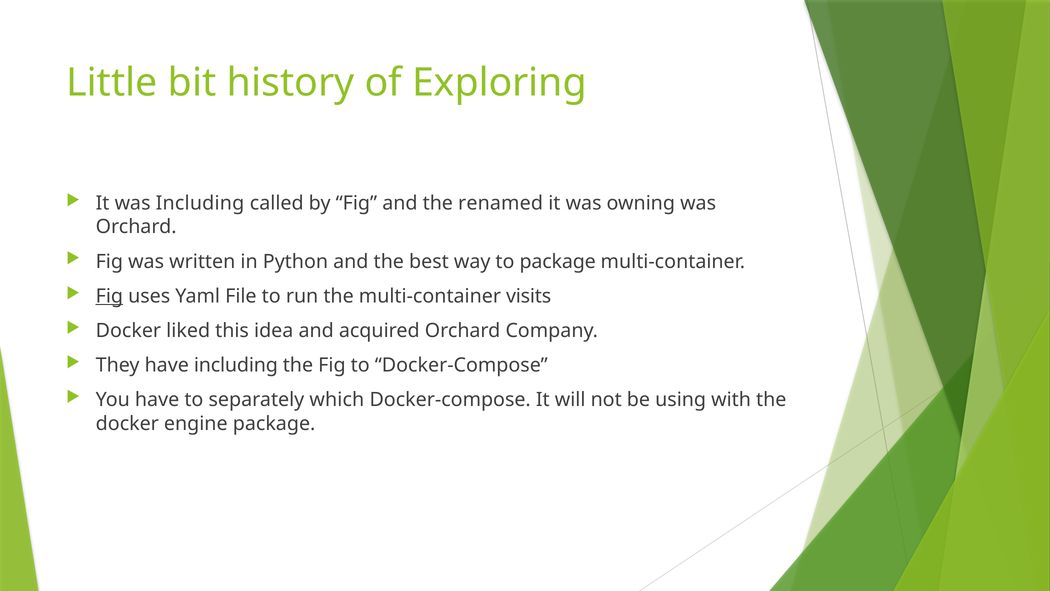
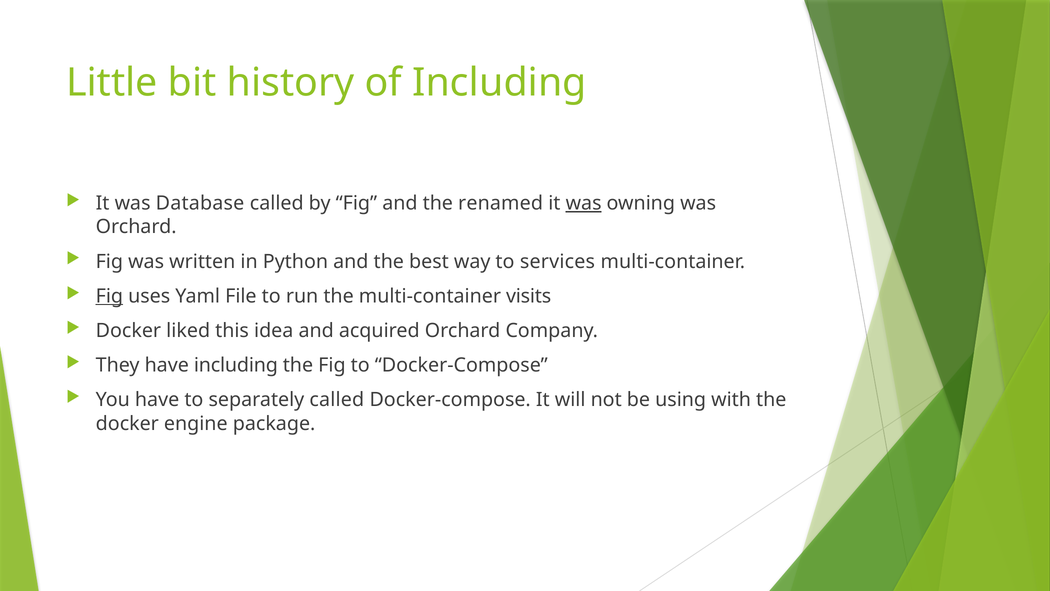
of Exploring: Exploring -> Including
was Including: Including -> Database
was at (584, 203) underline: none -> present
to package: package -> services
separately which: which -> called
